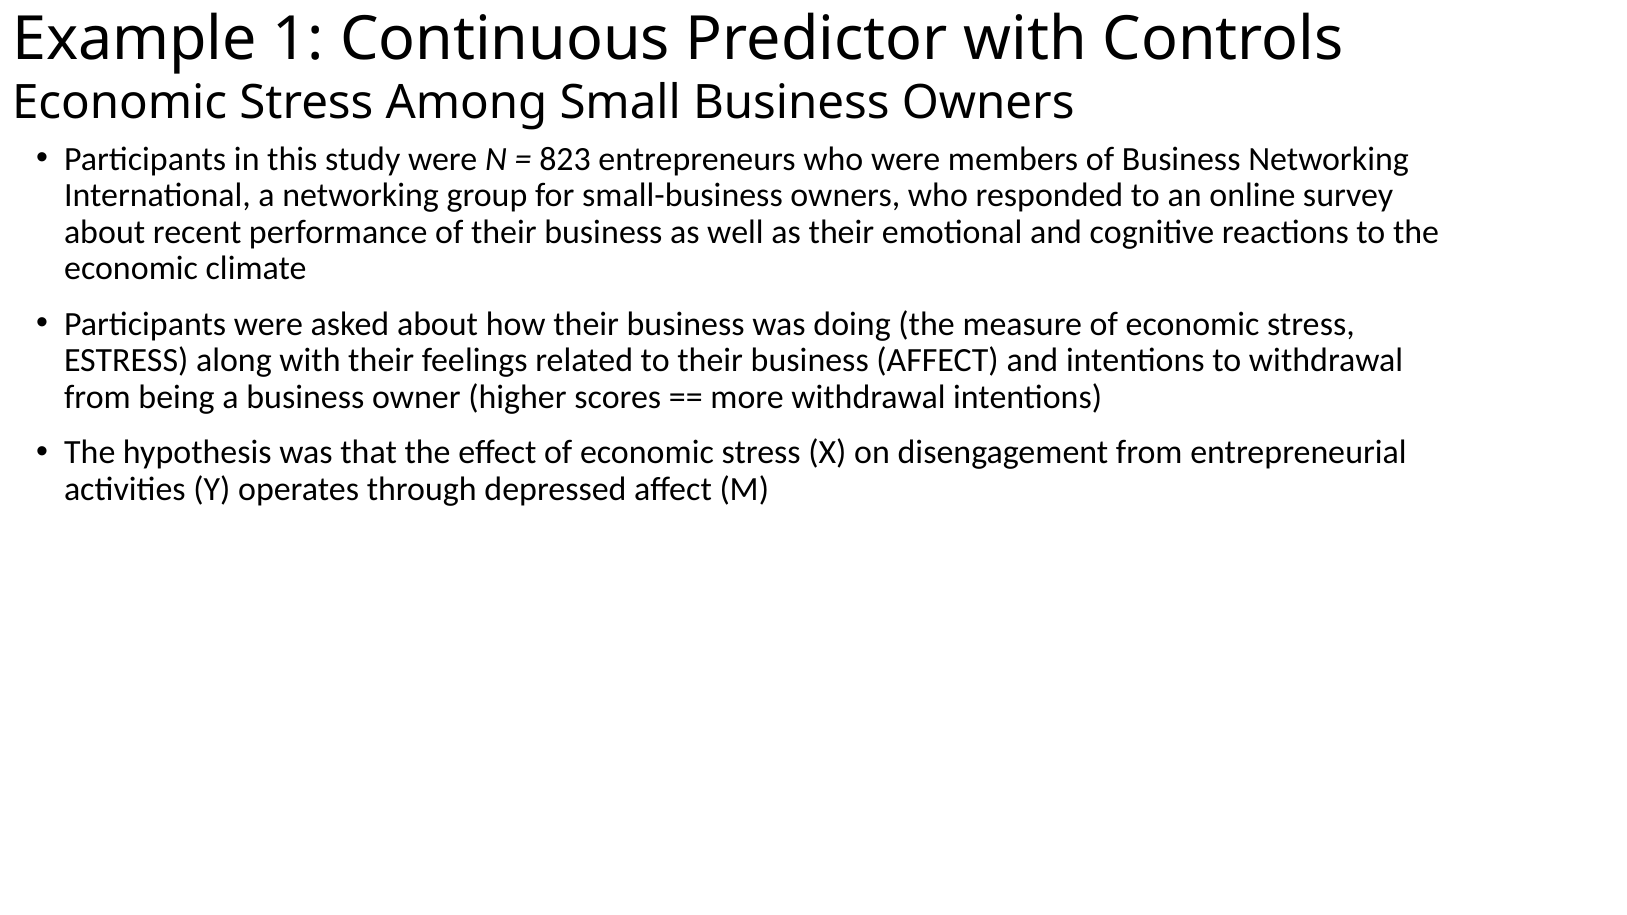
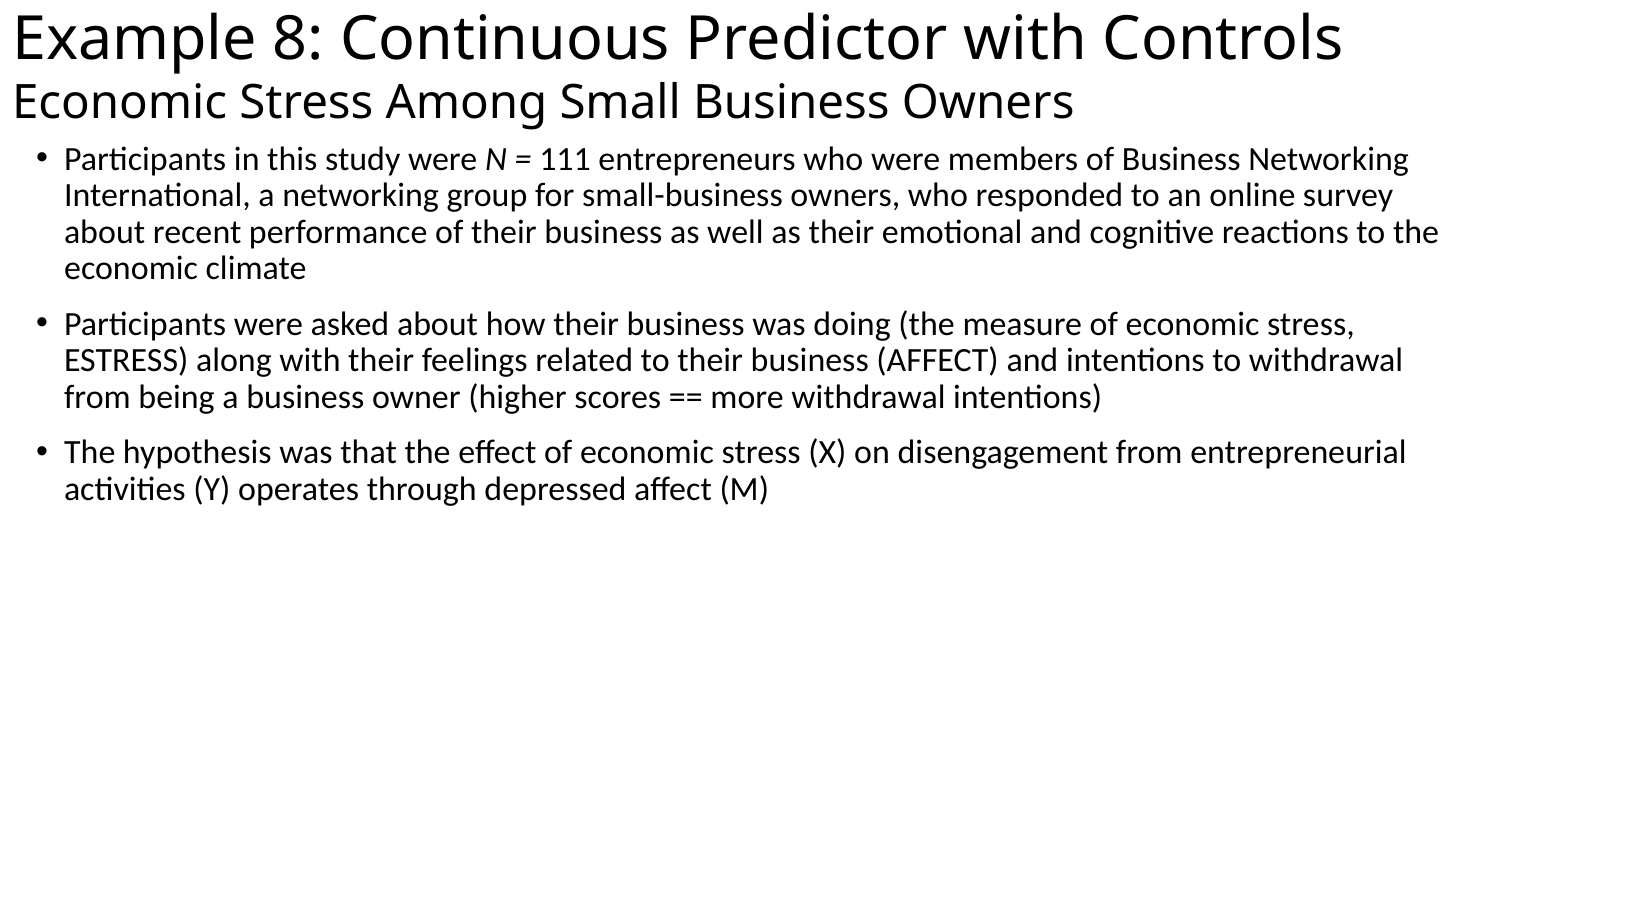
1: 1 -> 8
823: 823 -> 111
